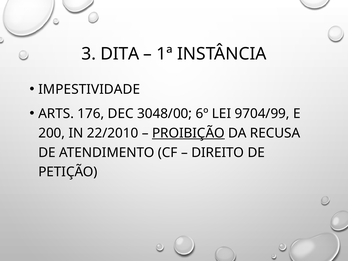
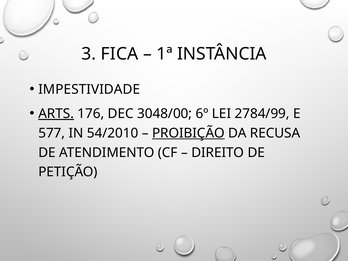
DITA: DITA -> FICA
ARTS underline: none -> present
9704/99: 9704/99 -> 2784/99
200: 200 -> 577
22/2010: 22/2010 -> 54/2010
